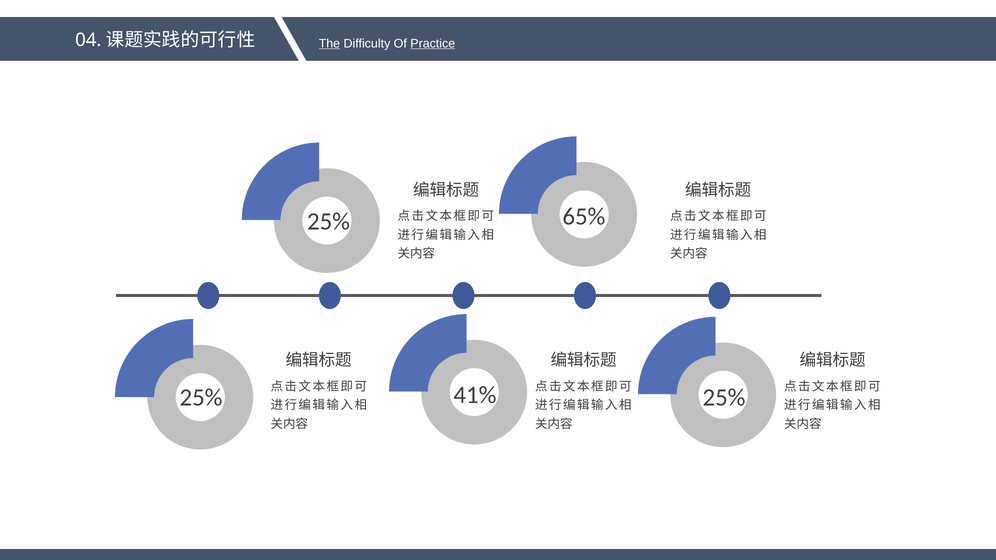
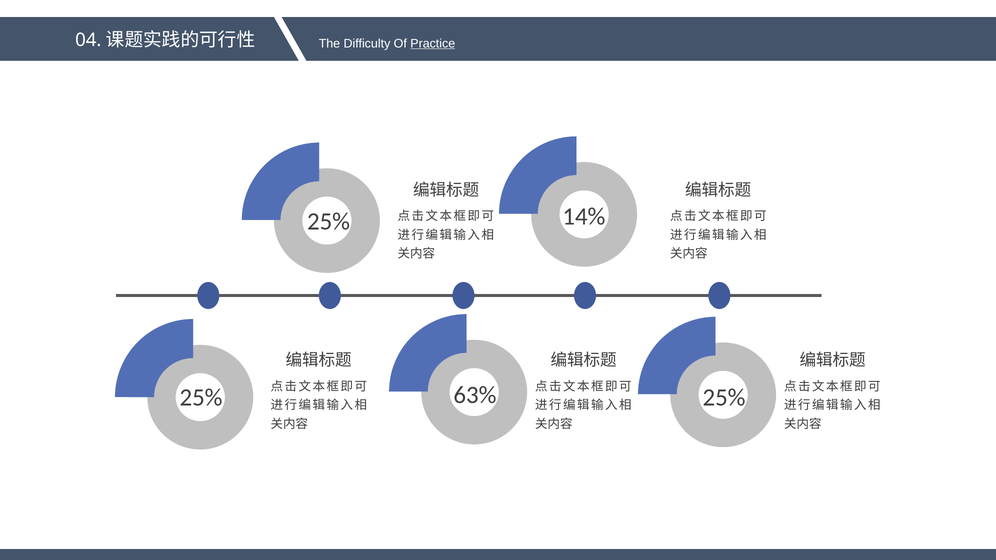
The underline: present -> none
65%: 65% -> 14%
41%: 41% -> 63%
